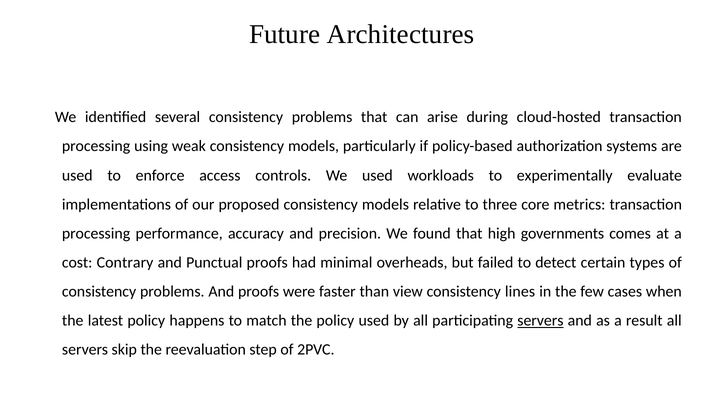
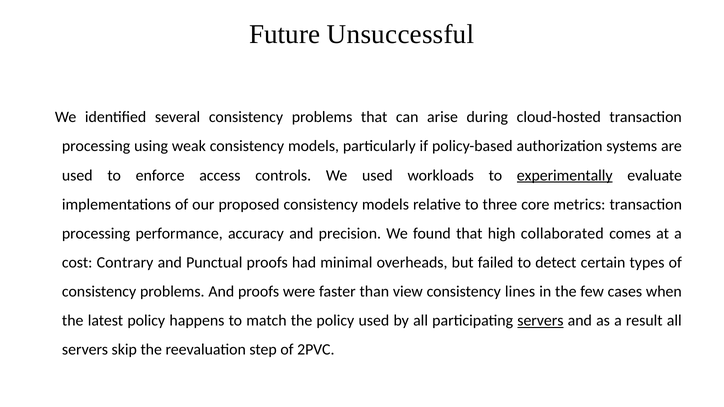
Architectures: Architectures -> Unsuccessful
experimentally underline: none -> present
governments: governments -> collaborated
